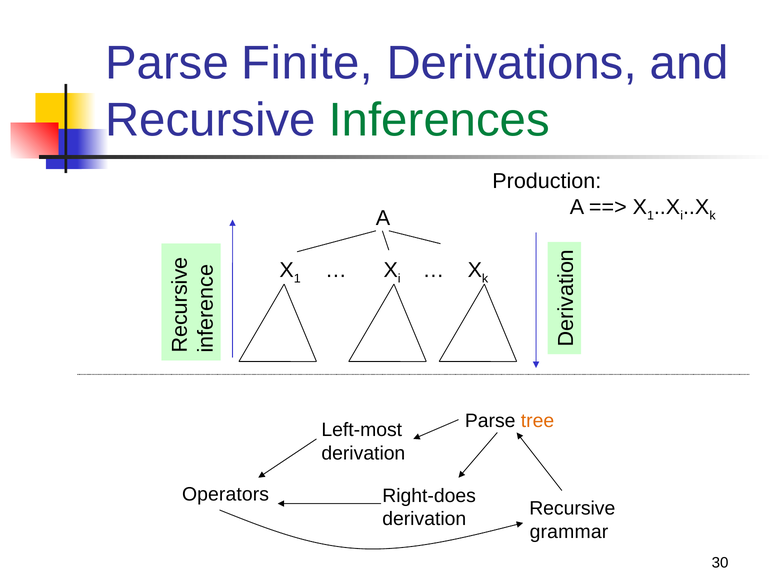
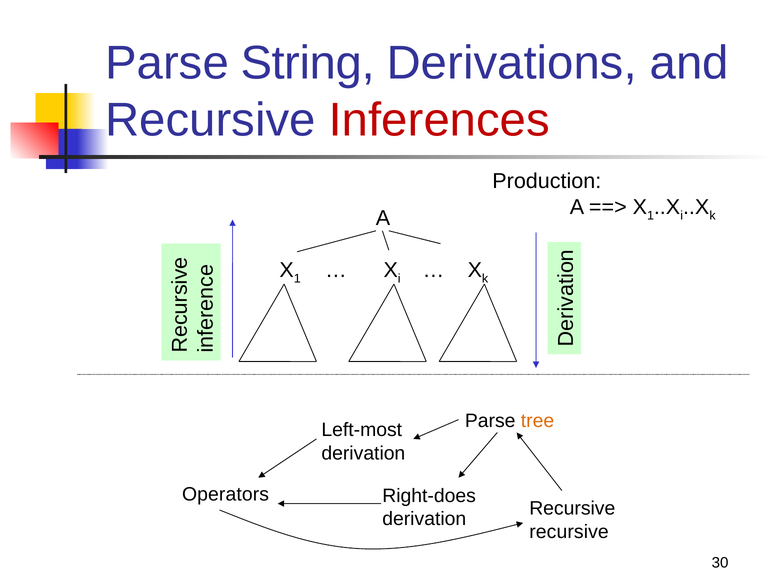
Finite: Finite -> String
Inferences colour: green -> red
grammar at (569, 532): grammar -> recursive
